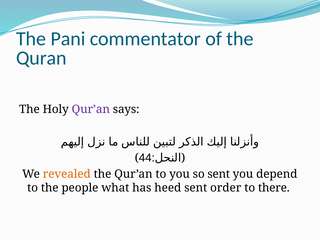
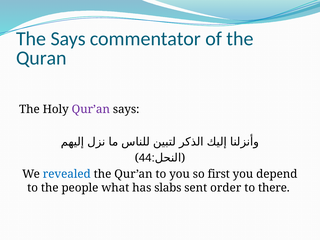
The Pani: Pani -> Says
revealed colour: orange -> blue
so sent: sent -> first
heed: heed -> slabs
